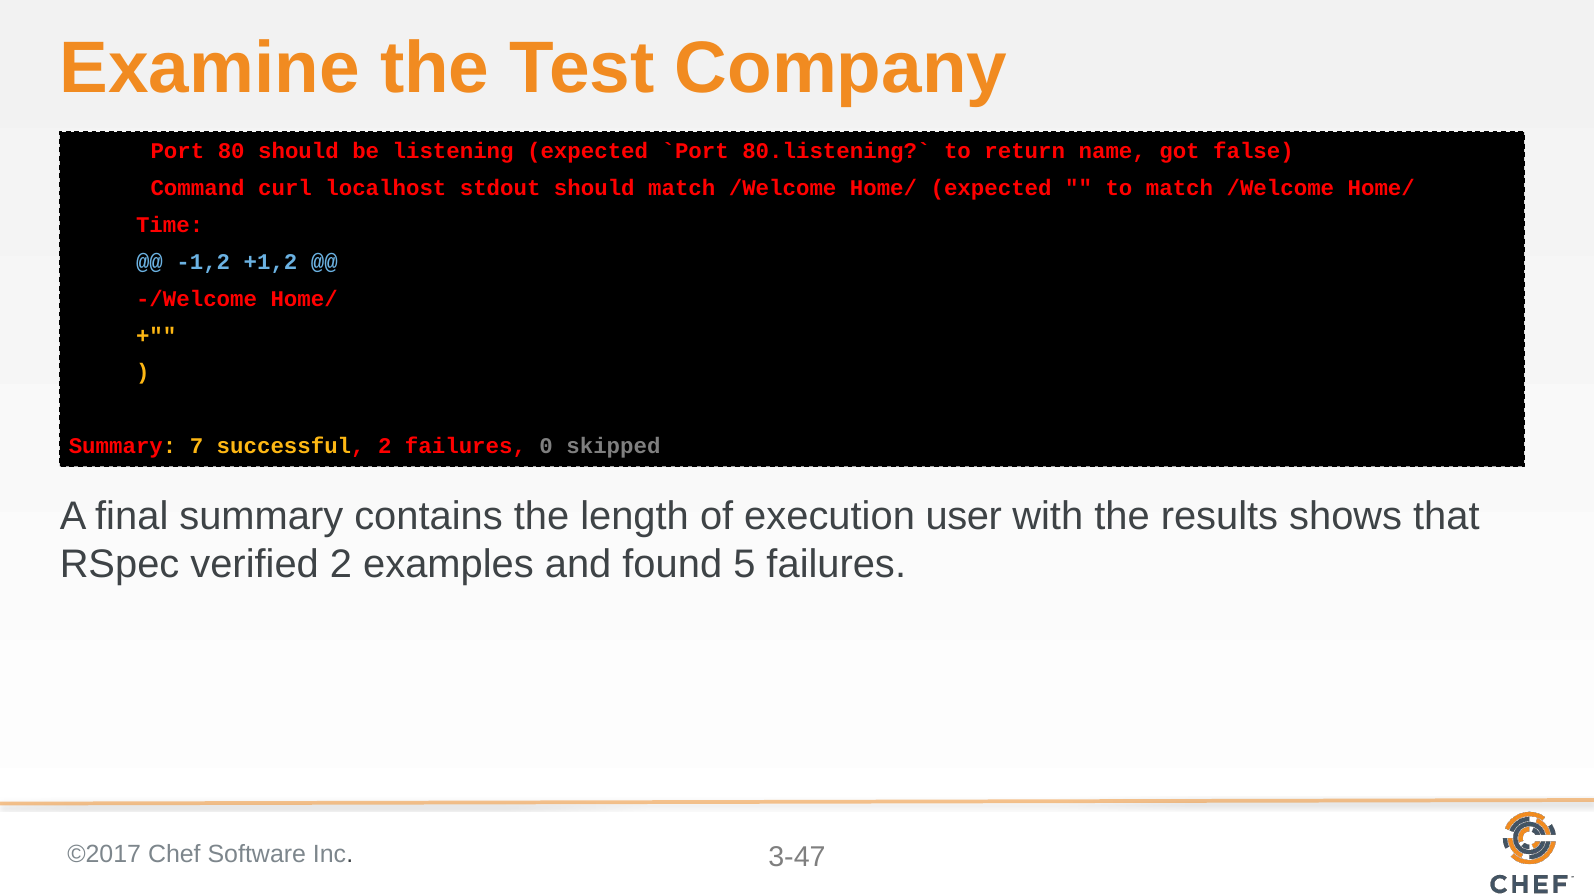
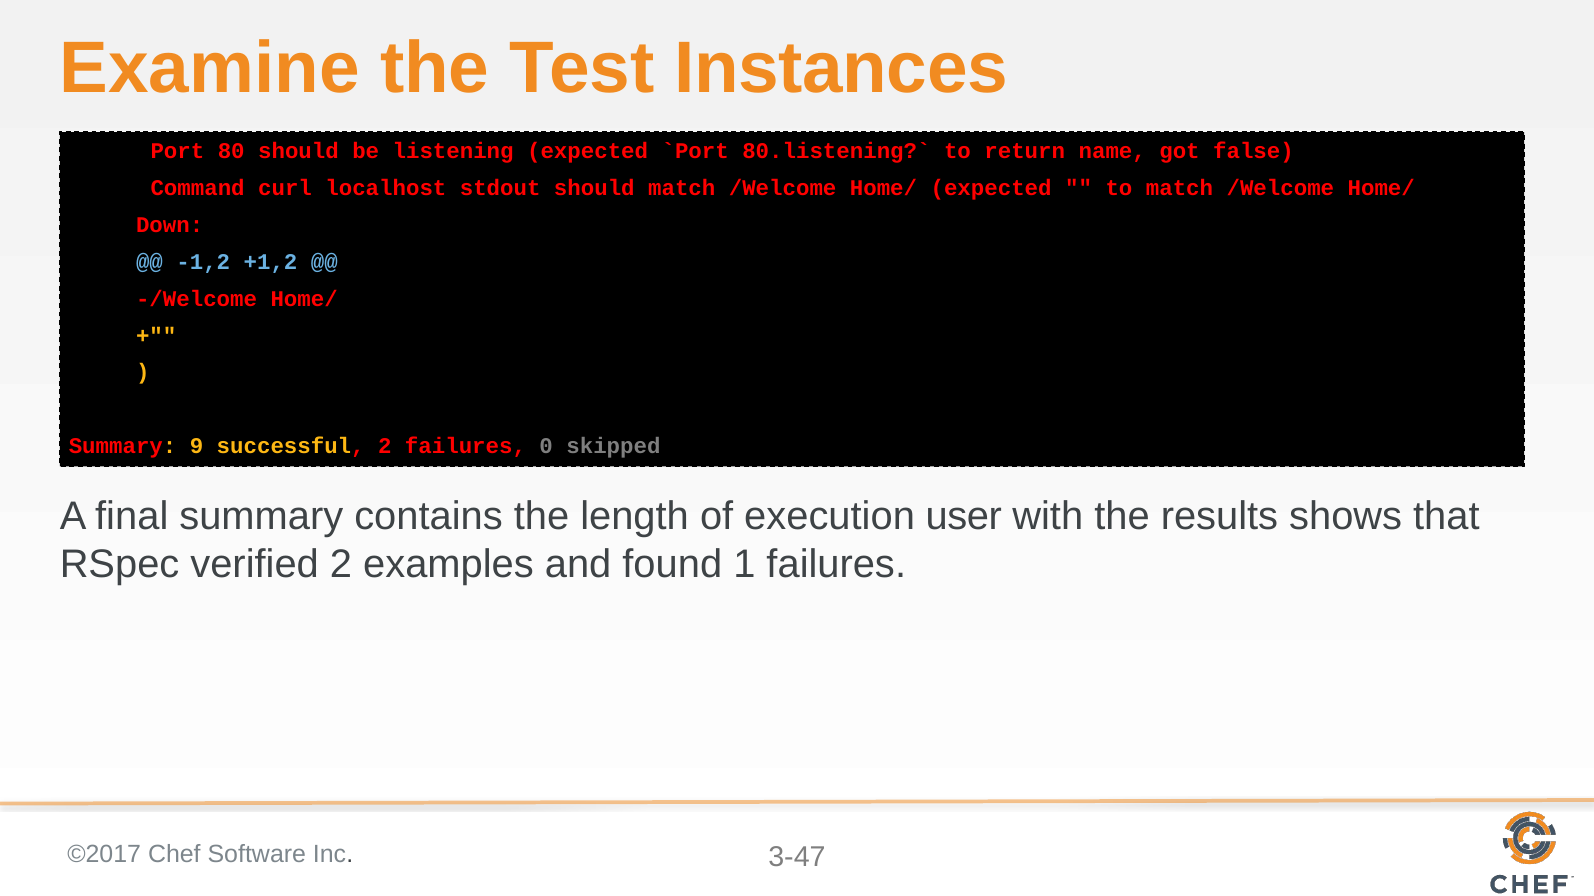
Company: Company -> Instances
Time: Time -> Down
7: 7 -> 9
5: 5 -> 1
